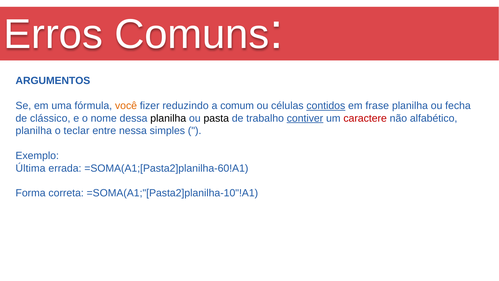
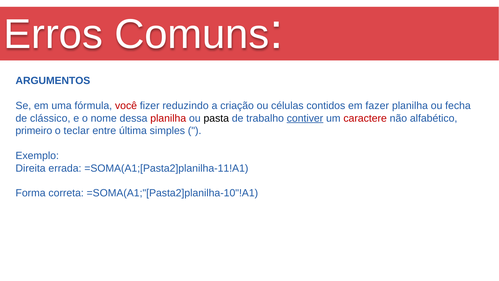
você colour: orange -> red
comum: comum -> criação
contidos underline: present -> none
frase: frase -> fazer
planilha at (168, 118) colour: black -> red
planilha at (34, 131): planilha -> primeiro
nessa: nessa -> última
Última: Última -> Direita
=SOMA(A1;[Pasta2]planilha-60!A1: =SOMA(A1;[Pasta2]planilha-60!A1 -> =SOMA(A1;[Pasta2]planilha-11!A1
